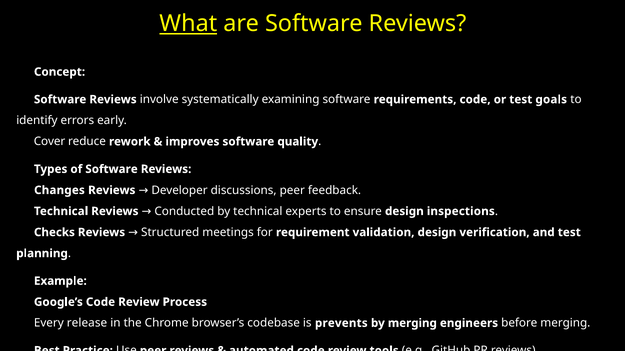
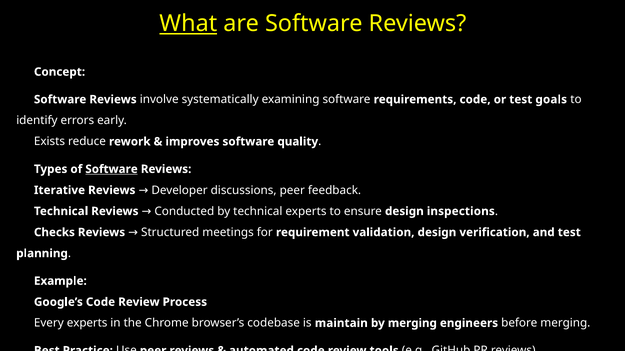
Cover: Cover -> Exists
Software at (112, 169) underline: none -> present
Changes: Changes -> Iterative
prevents: prevents -> maintain
Every release: release -> experts
